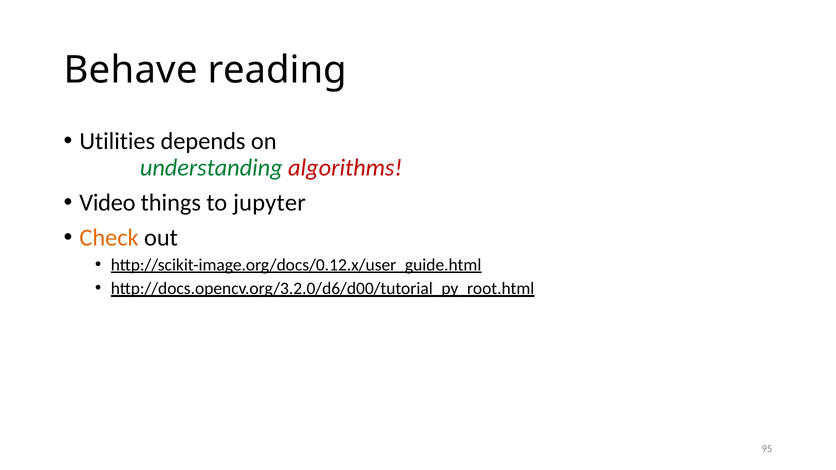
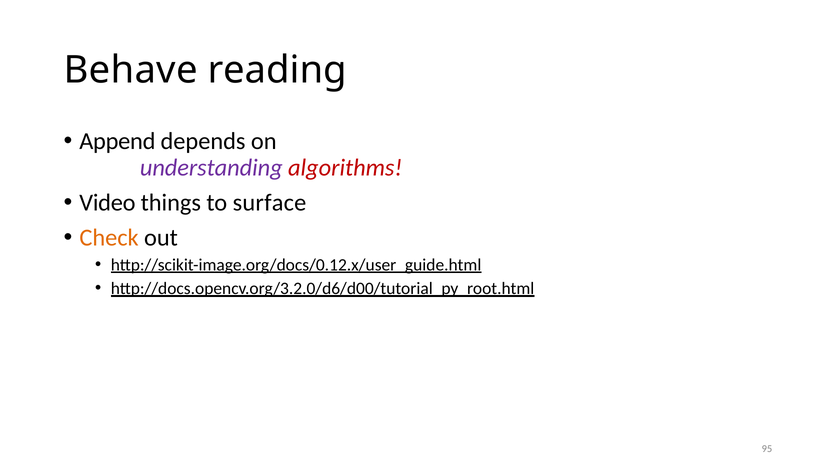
Utilities: Utilities -> Append
understanding colour: green -> purple
jupyter: jupyter -> surface
